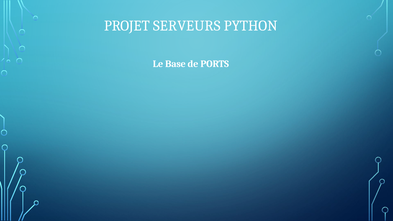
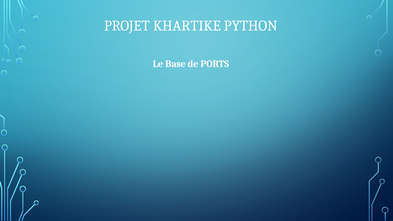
SERVEURS: SERVEURS -> KHARTIKE
